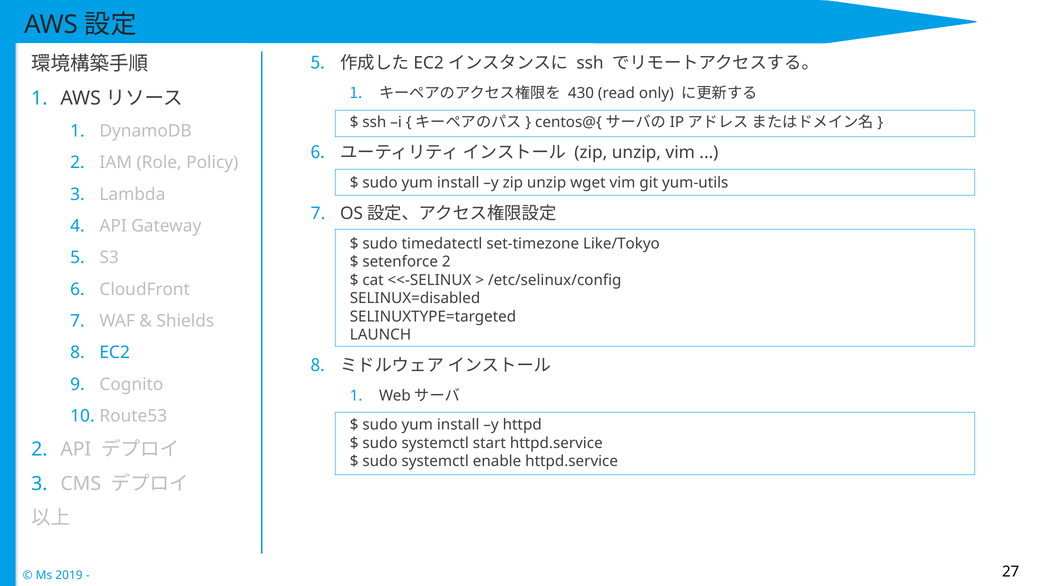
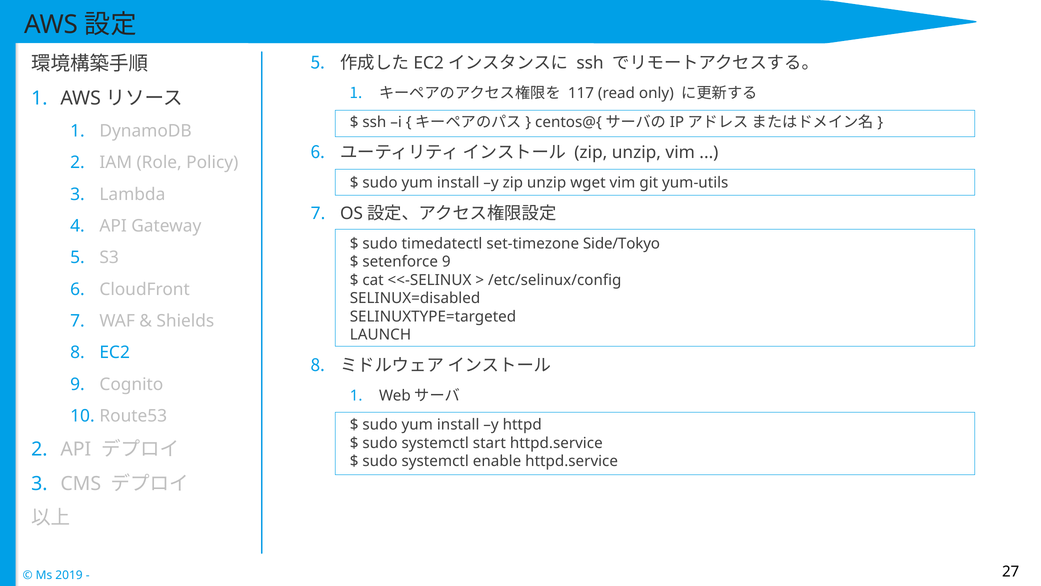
430: 430 -> 117
Like/Tokyo: Like/Tokyo -> Side/Tokyo
setenforce 2: 2 -> 9
